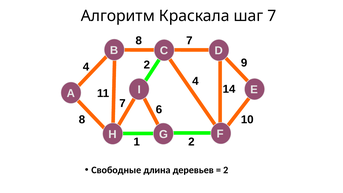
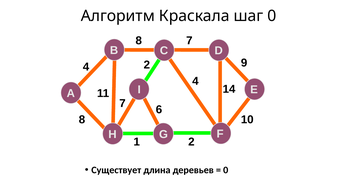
шаг 7: 7 -> 0
Свободные: Свободные -> Существует
2 at (226, 170): 2 -> 0
